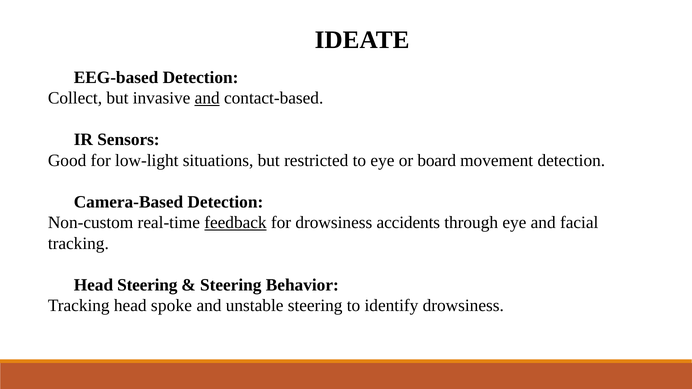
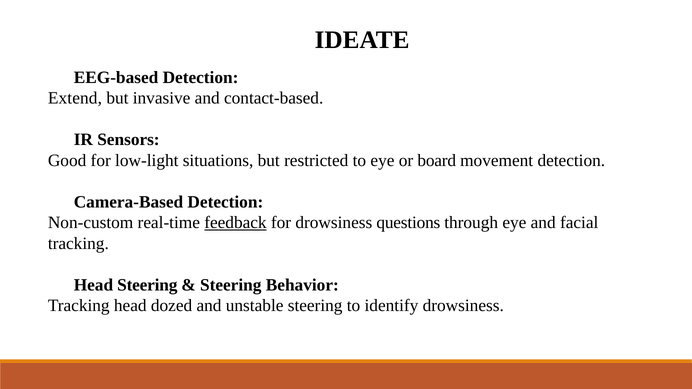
Collect: Collect -> Extend
and at (207, 98) underline: present -> none
accidents: accidents -> questions
spoke: spoke -> dozed
